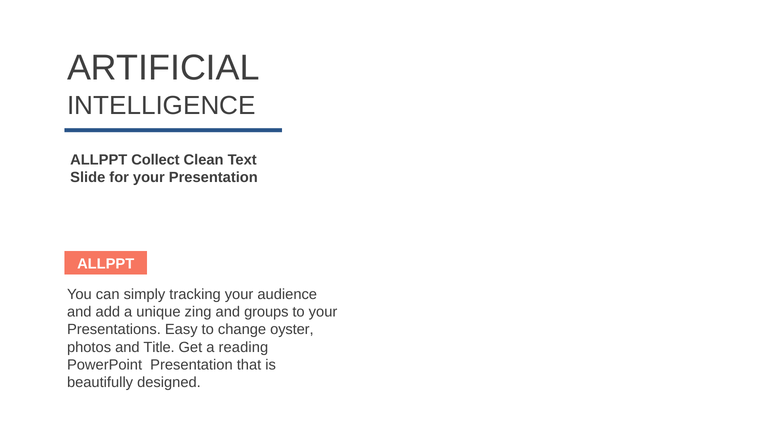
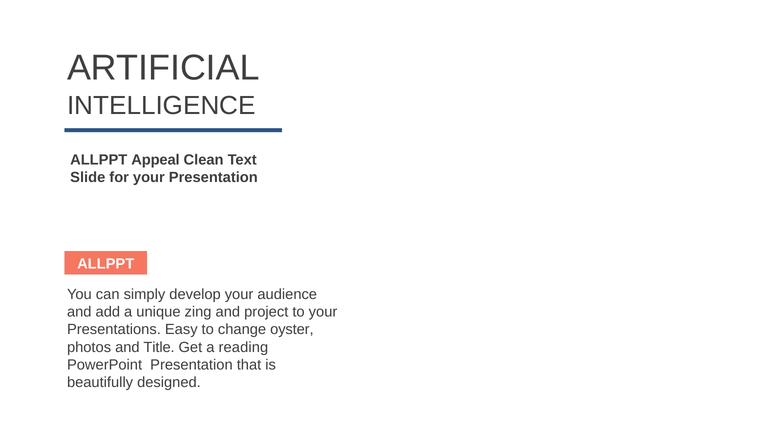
Collect: Collect -> Appeal
tracking: tracking -> develop
groups: groups -> project
